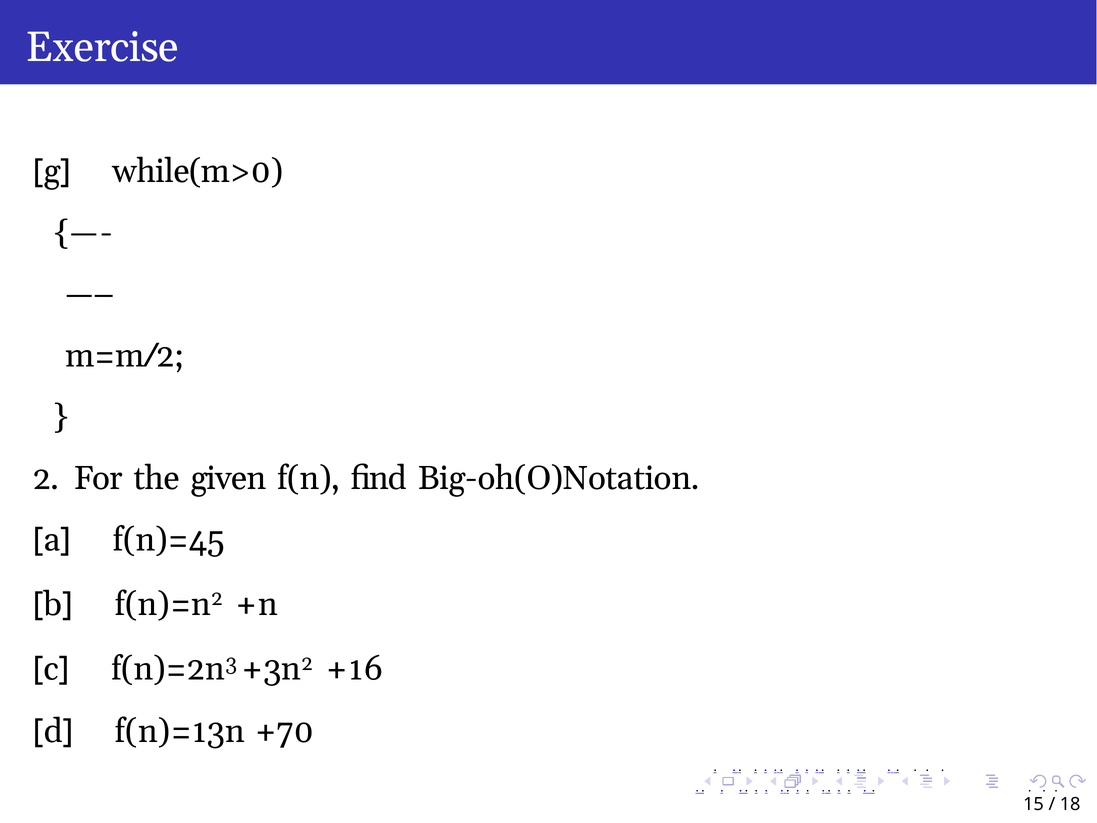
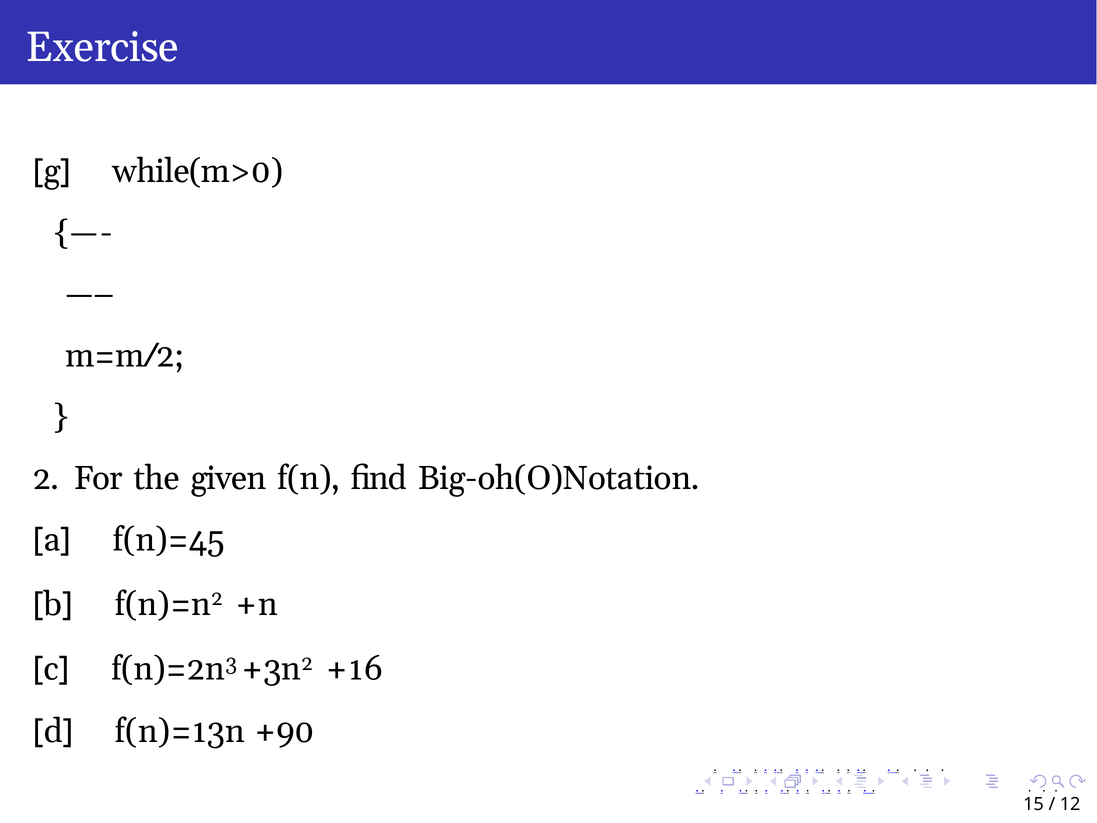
+70: +70 -> +90
18: 18 -> 12
